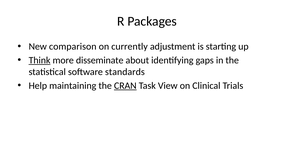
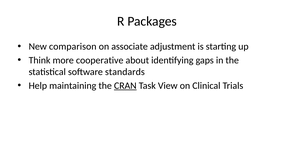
currently: currently -> associate
Think underline: present -> none
disseminate: disseminate -> cooperative
